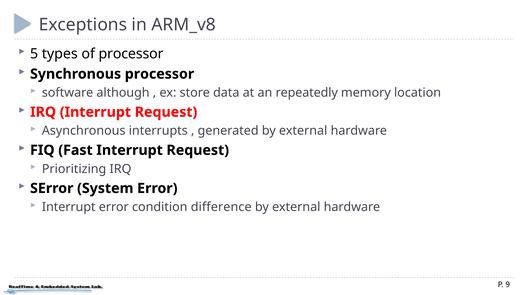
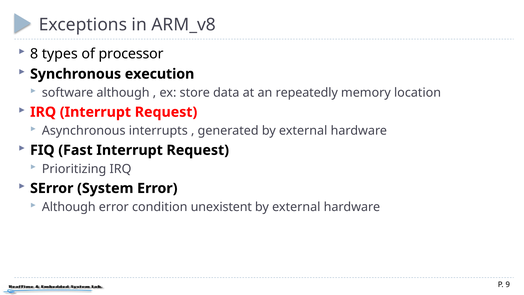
5: 5 -> 8
Synchronous processor: processor -> execution
Interrupt at (69, 207): Interrupt -> Although
difference: difference -> unexistent
